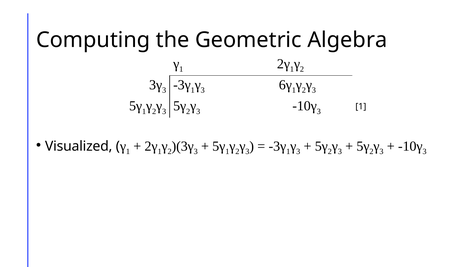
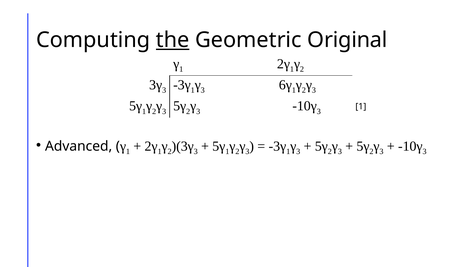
the underline: none -> present
Algebra: Algebra -> Original
Visualized: Visualized -> Advanced
